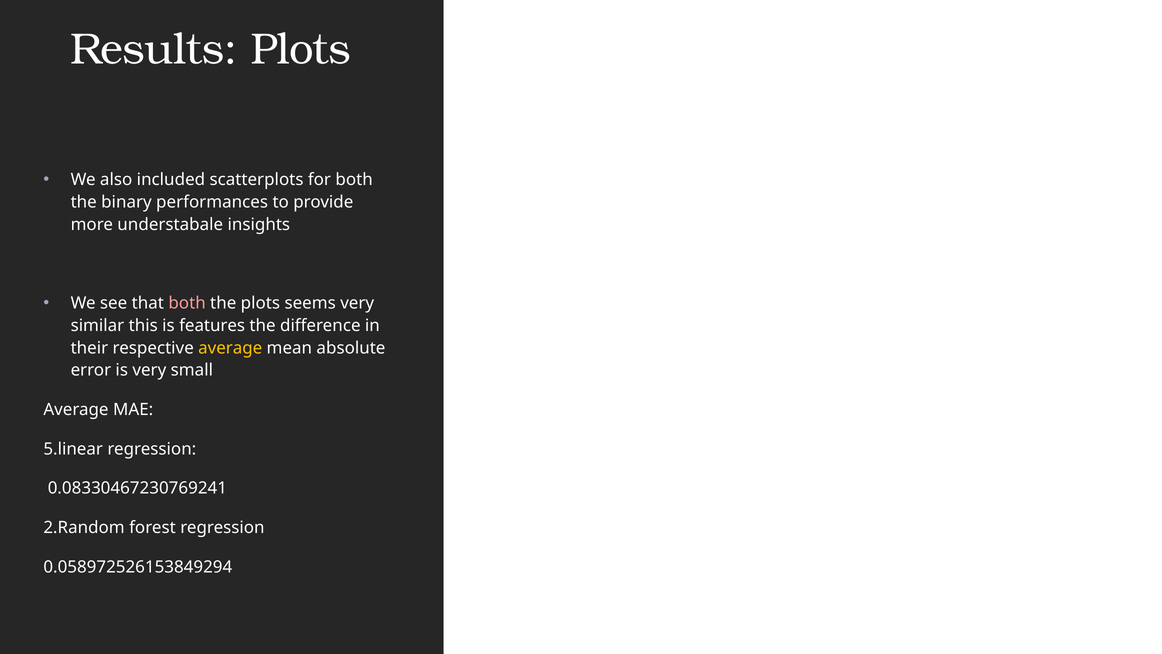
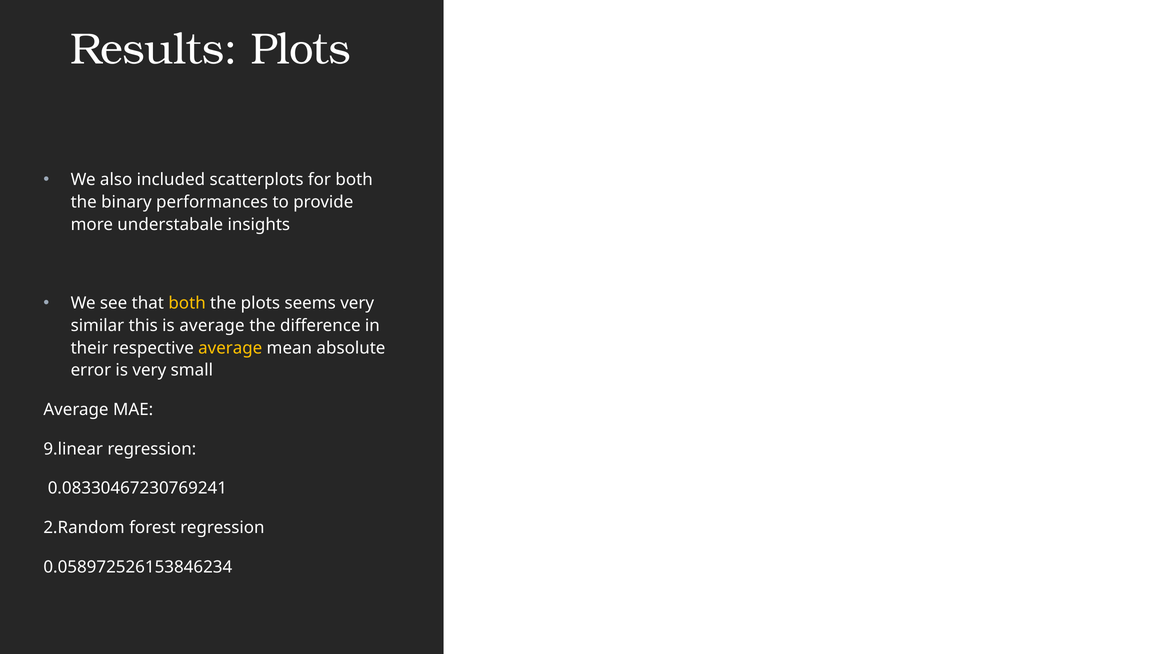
both at (187, 303) colour: pink -> yellow
is features: features -> average
5.linear: 5.linear -> 9.linear
0.058972526153849294: 0.058972526153849294 -> 0.058972526153846234
